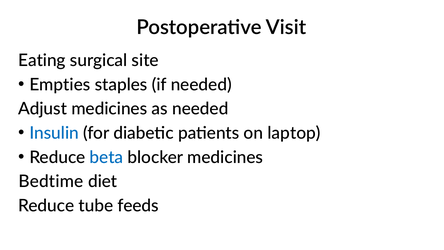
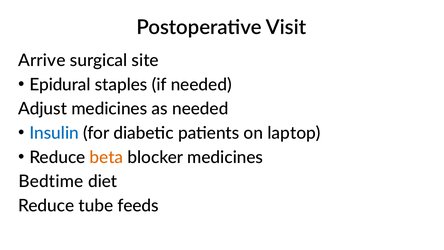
Eating: Eating -> Arrive
Empties: Empties -> Epidural
beta colour: blue -> orange
